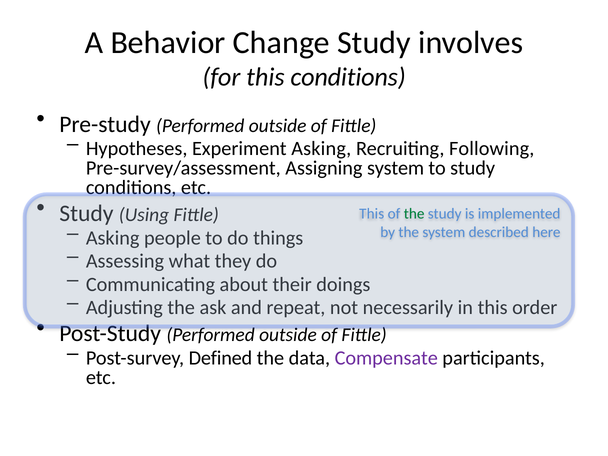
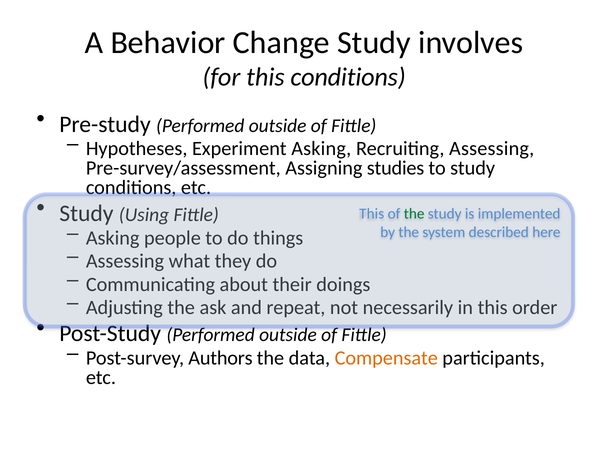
Recruiting Following: Following -> Assessing
Assigning system: system -> studies
Defined: Defined -> Authors
Compensate colour: purple -> orange
